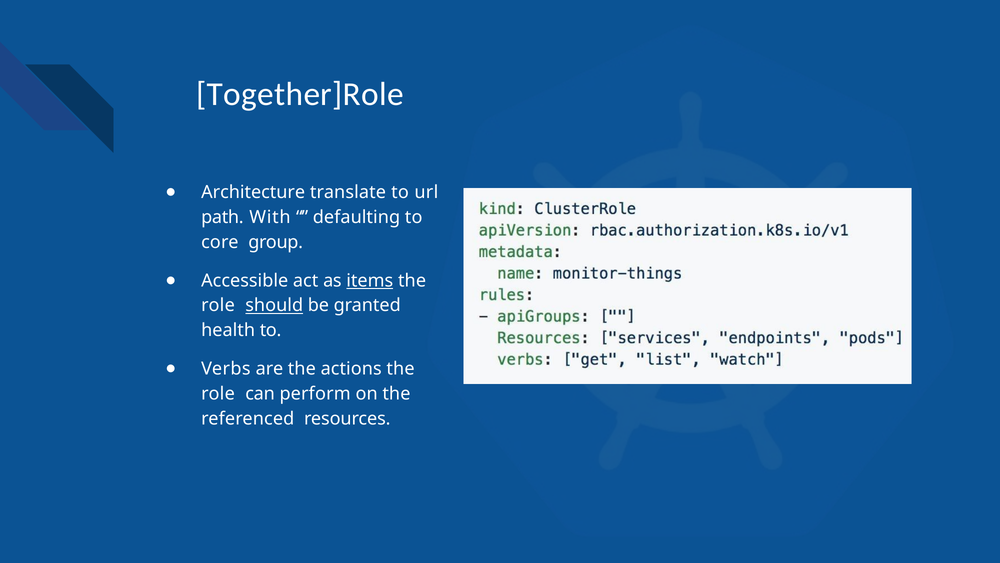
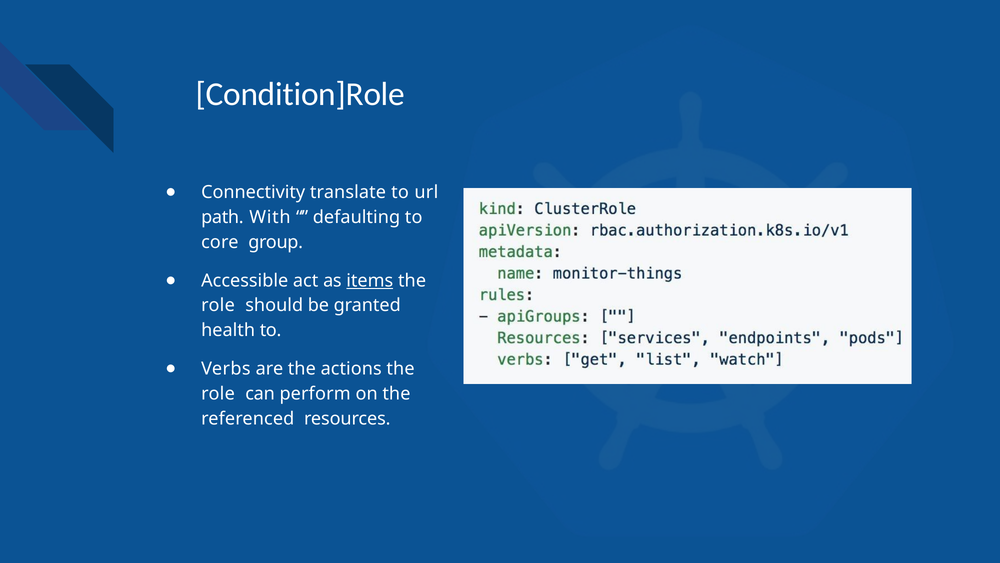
Together]Role: Together]Role -> Condition]Role
Architecture: Architecture -> Connectivity
should underline: present -> none
